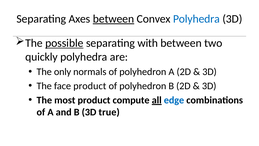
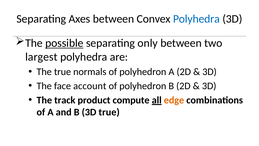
between at (114, 19) underline: present -> none
with: with -> only
quickly: quickly -> largest
The only: only -> true
face product: product -> account
most: most -> track
edge colour: blue -> orange
